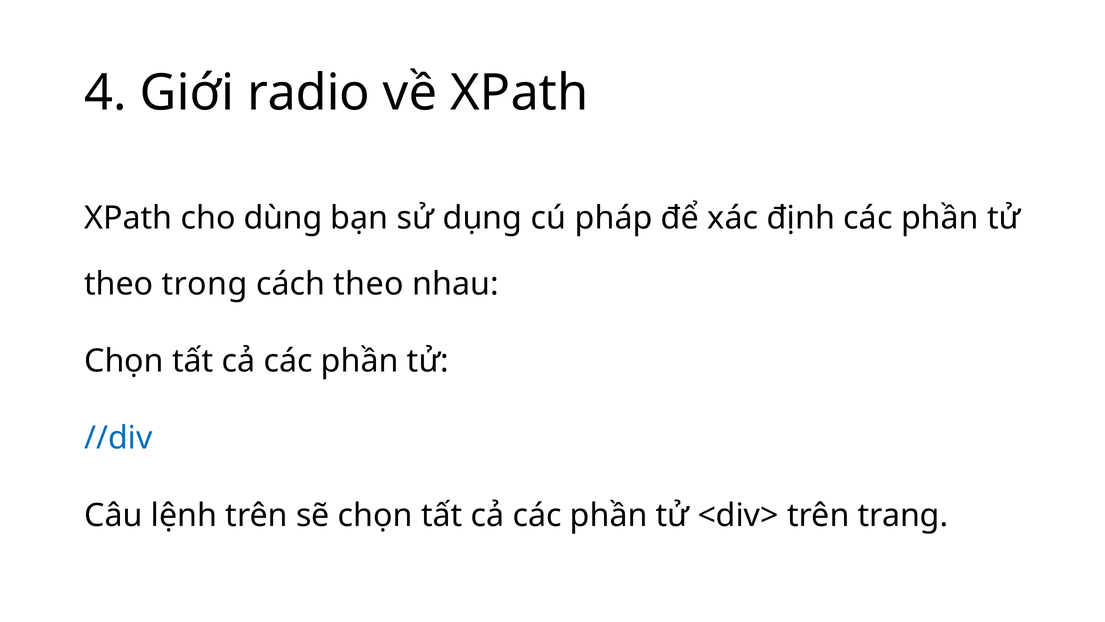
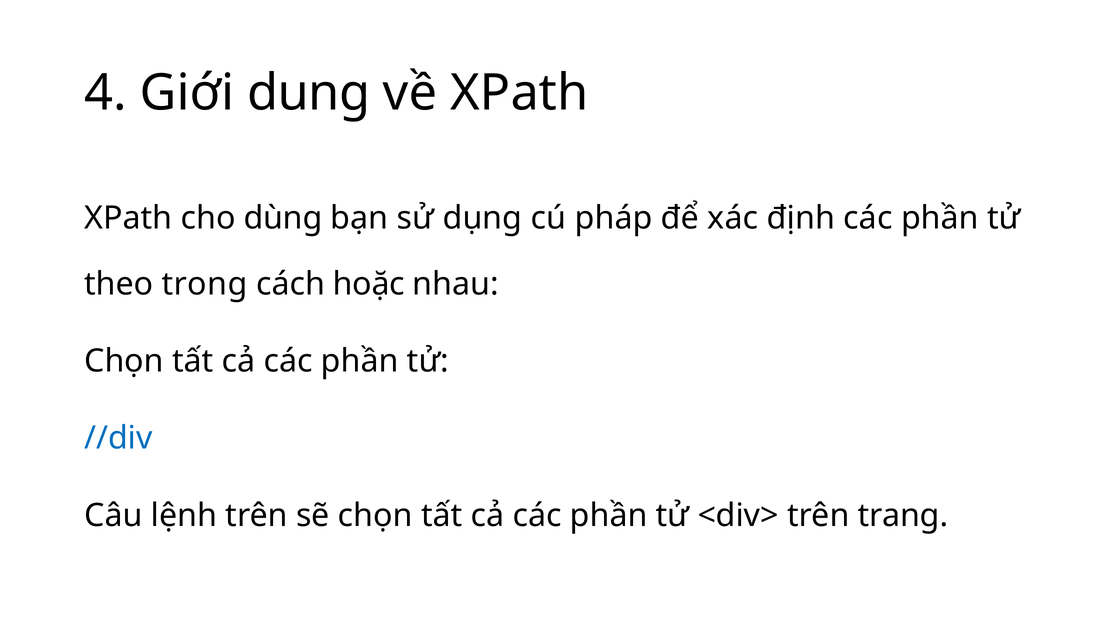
radio: radio -> dung
cách theo: theo -> hoặc
